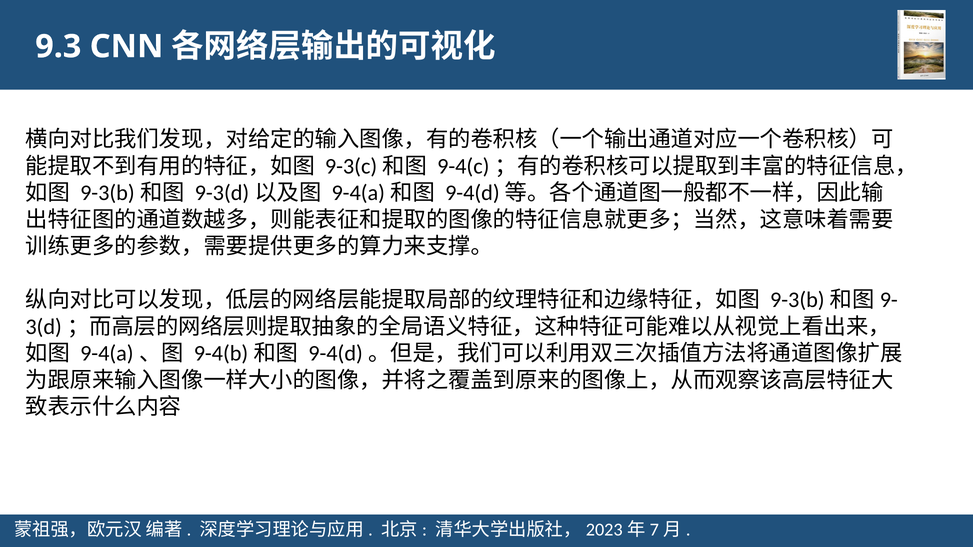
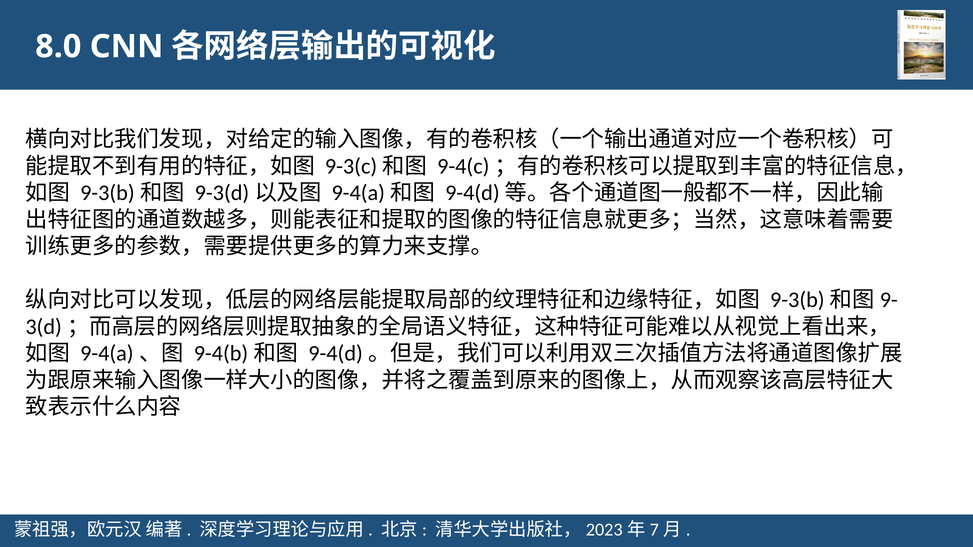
9.3: 9.3 -> 8.0
